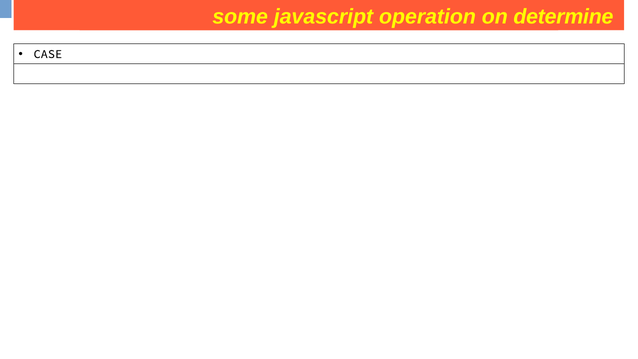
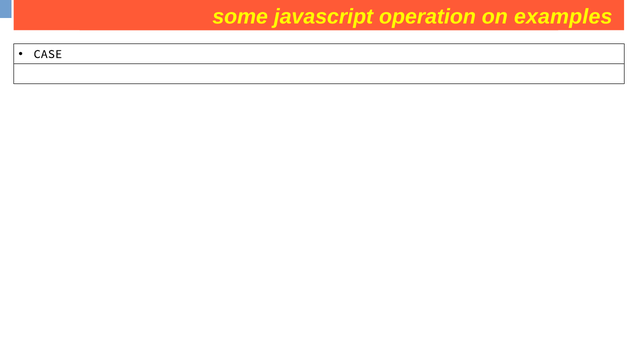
determine: determine -> examples
